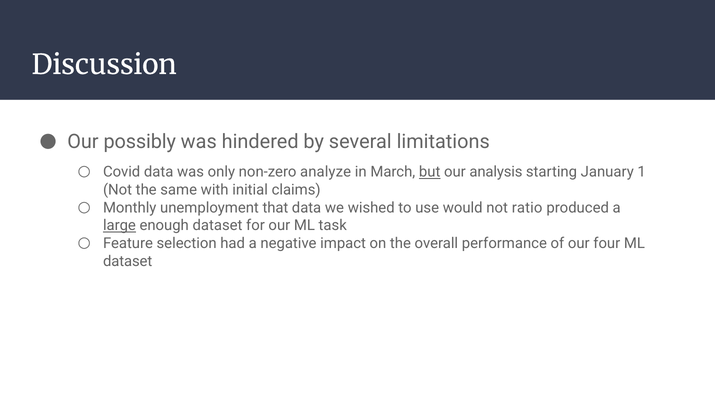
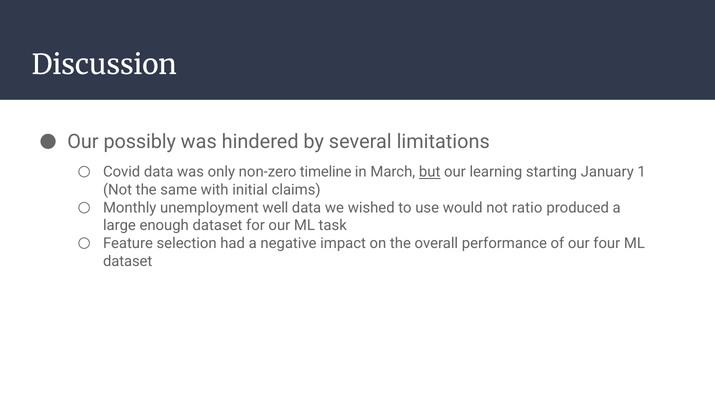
analyze: analyze -> timeline
analysis: analysis -> learning
that: that -> well
large underline: present -> none
